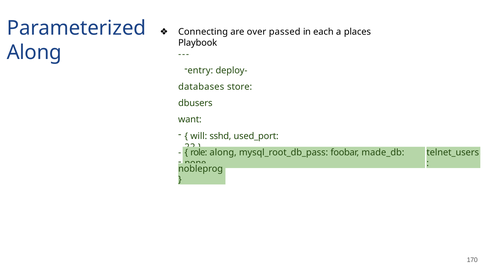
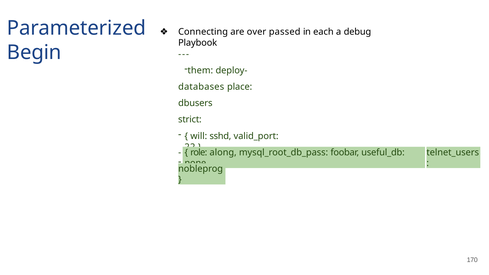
places: places -> debug
Along at (34, 53): Along -> Begin
entry: entry -> them
store: store -> place
want: want -> strict
used_port: used_port -> valid_port
made_db: made_db -> useful_db
